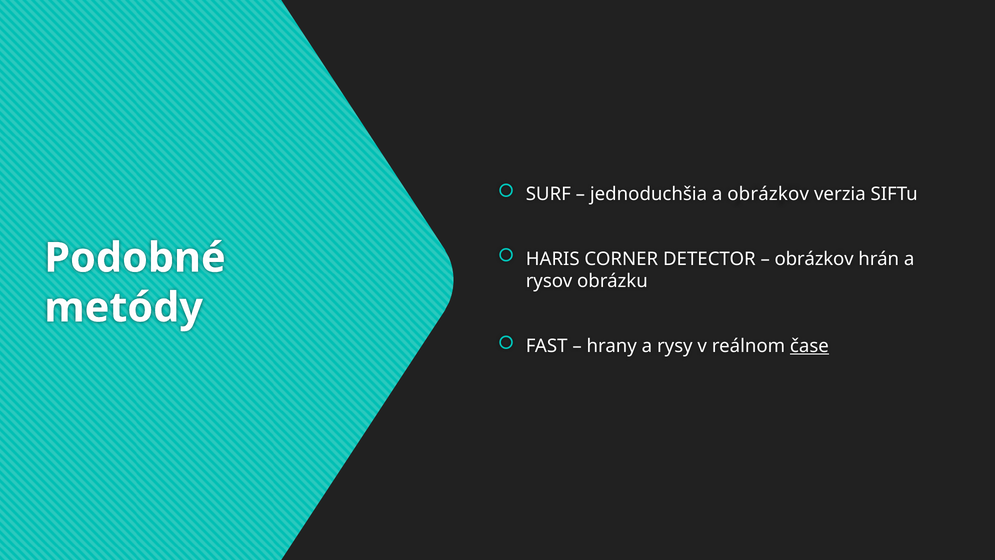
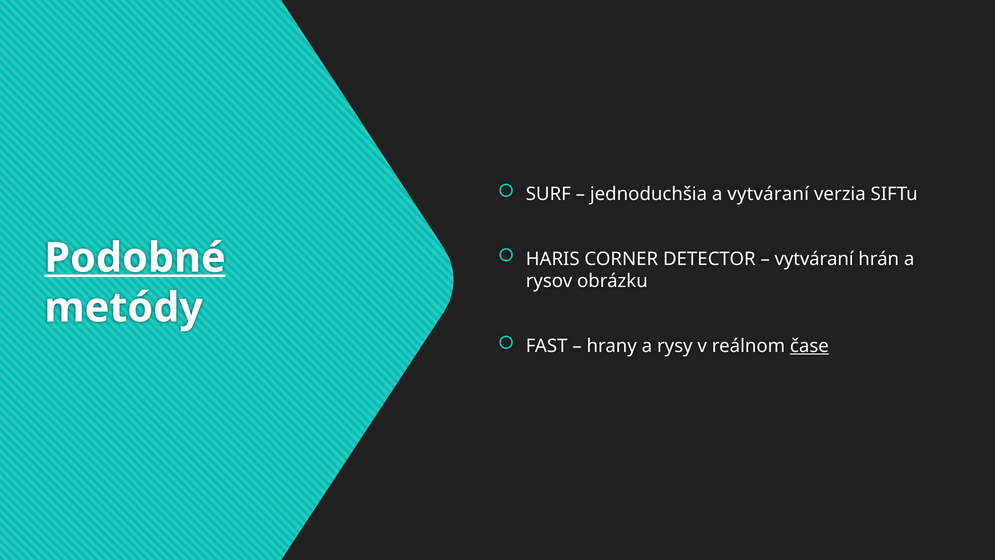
a obrázkov: obrázkov -> vytváraní
obrázkov at (814, 259): obrázkov -> vytváraní
Podobné underline: none -> present
